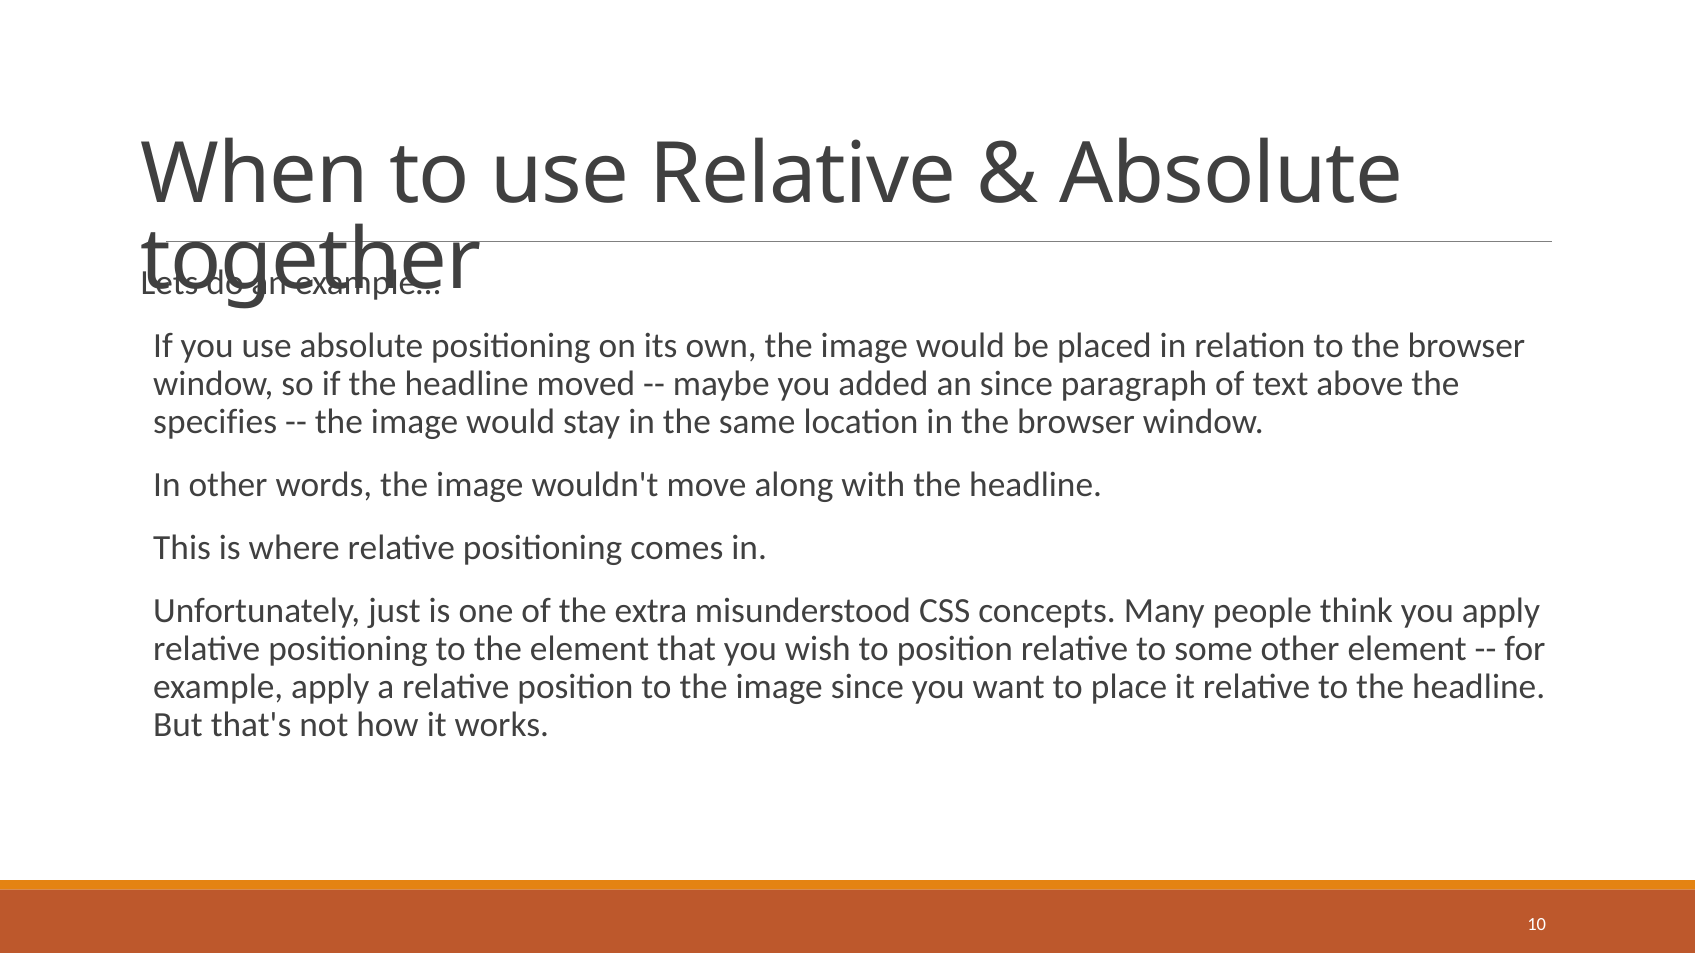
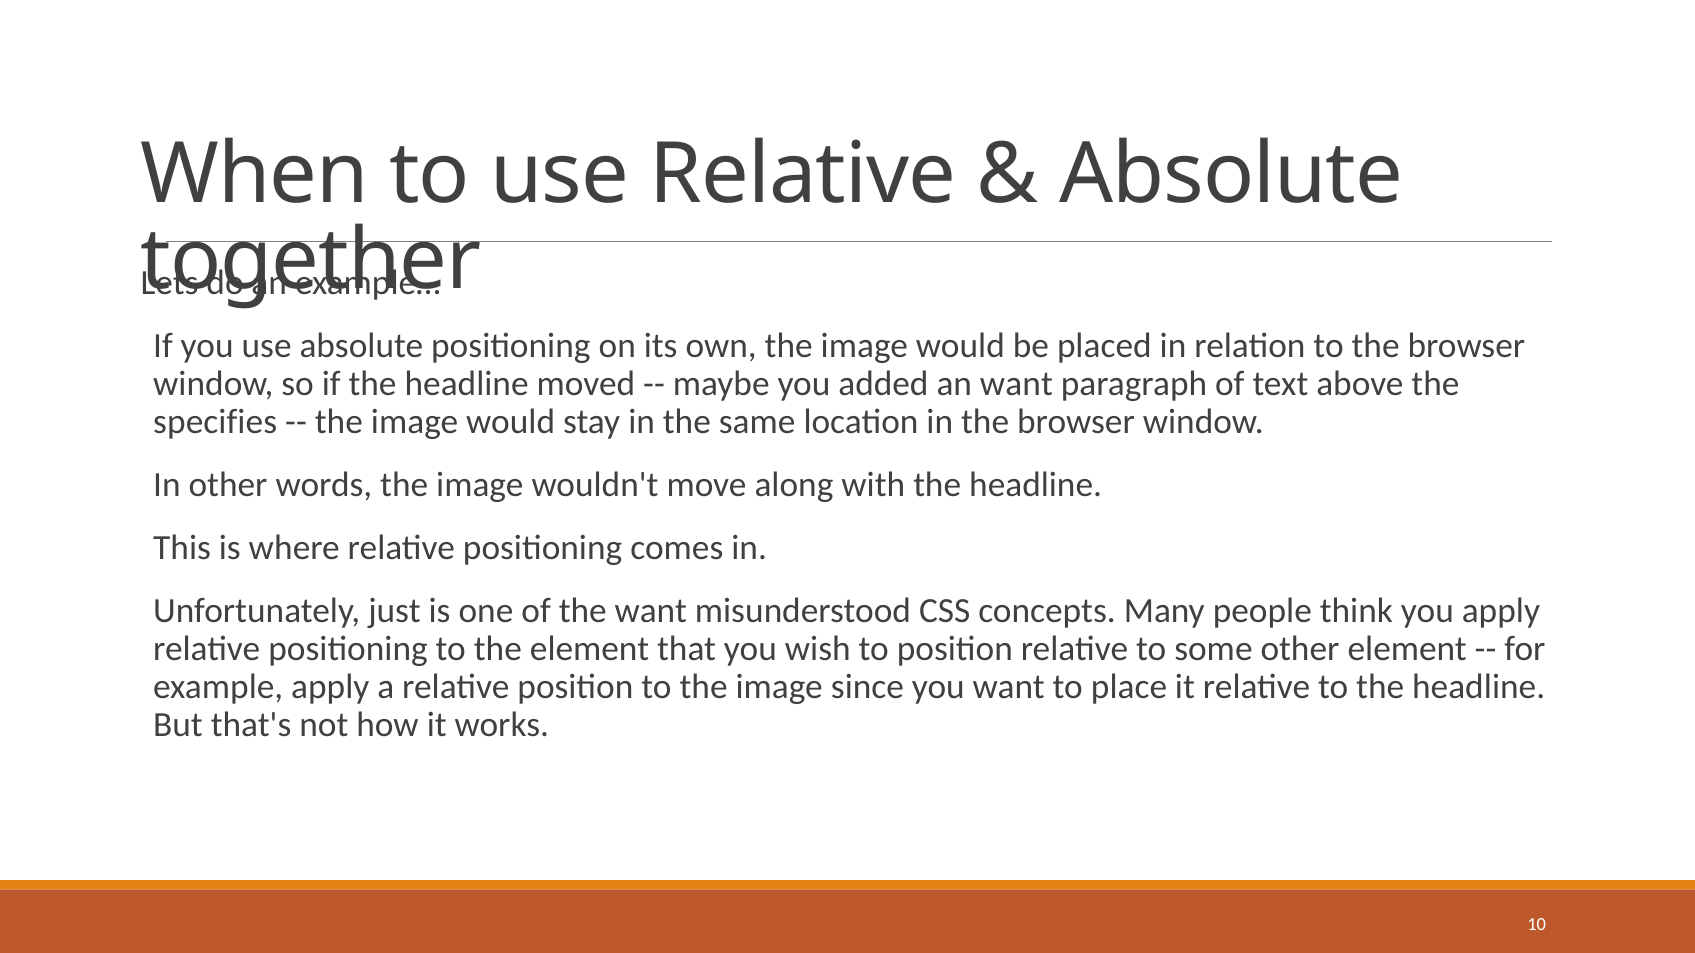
an since: since -> want
the extra: extra -> want
